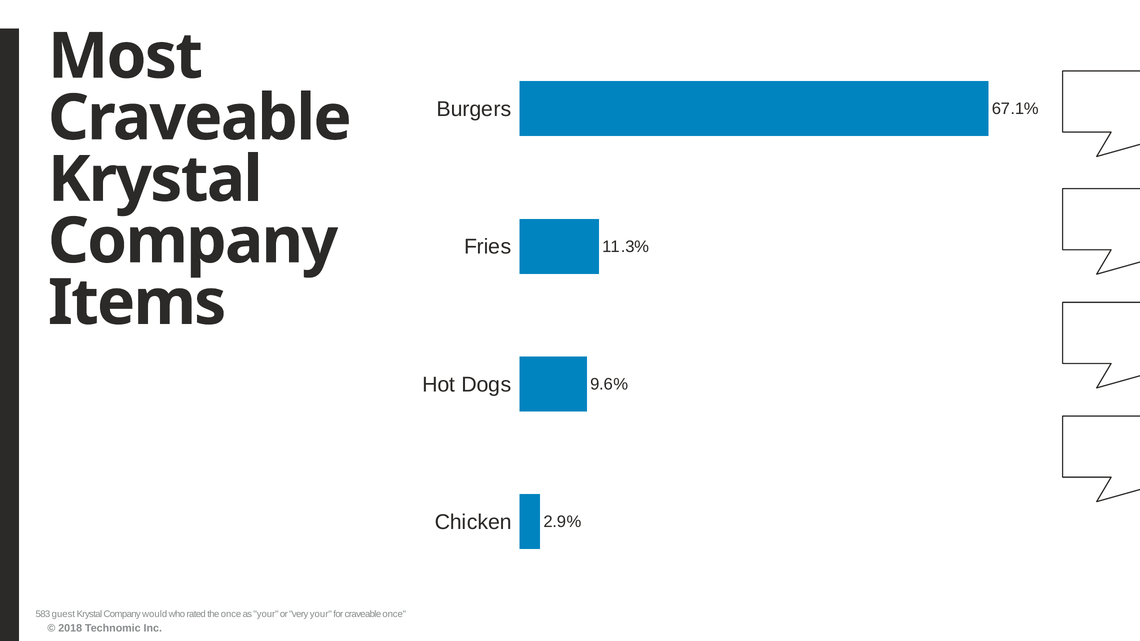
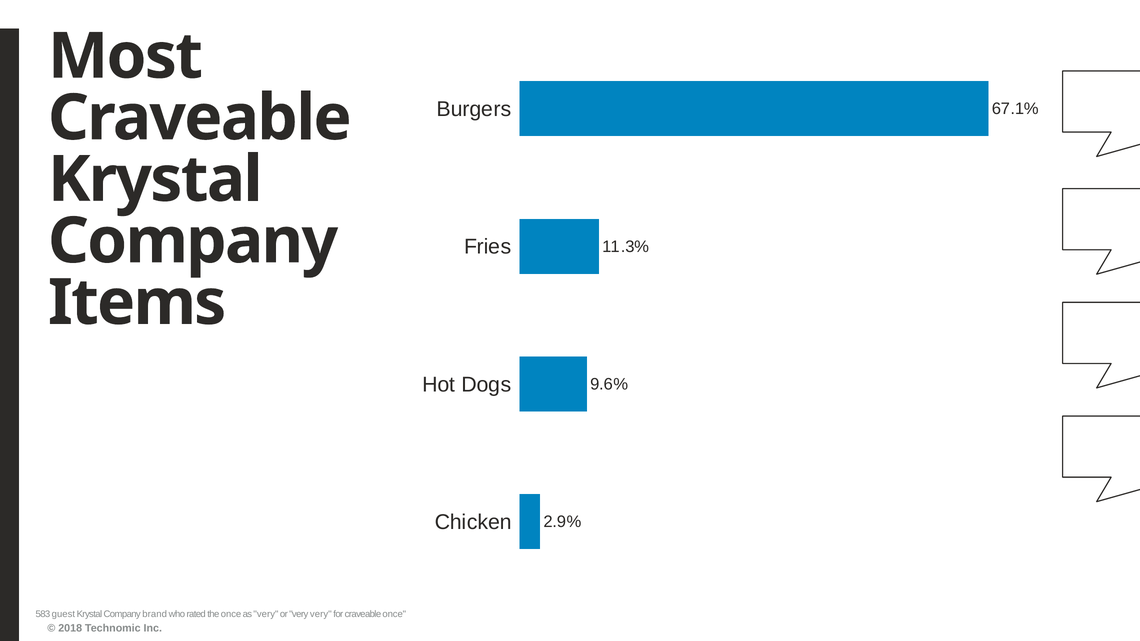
would: would -> brand
as your: your -> very
very your: your -> very
